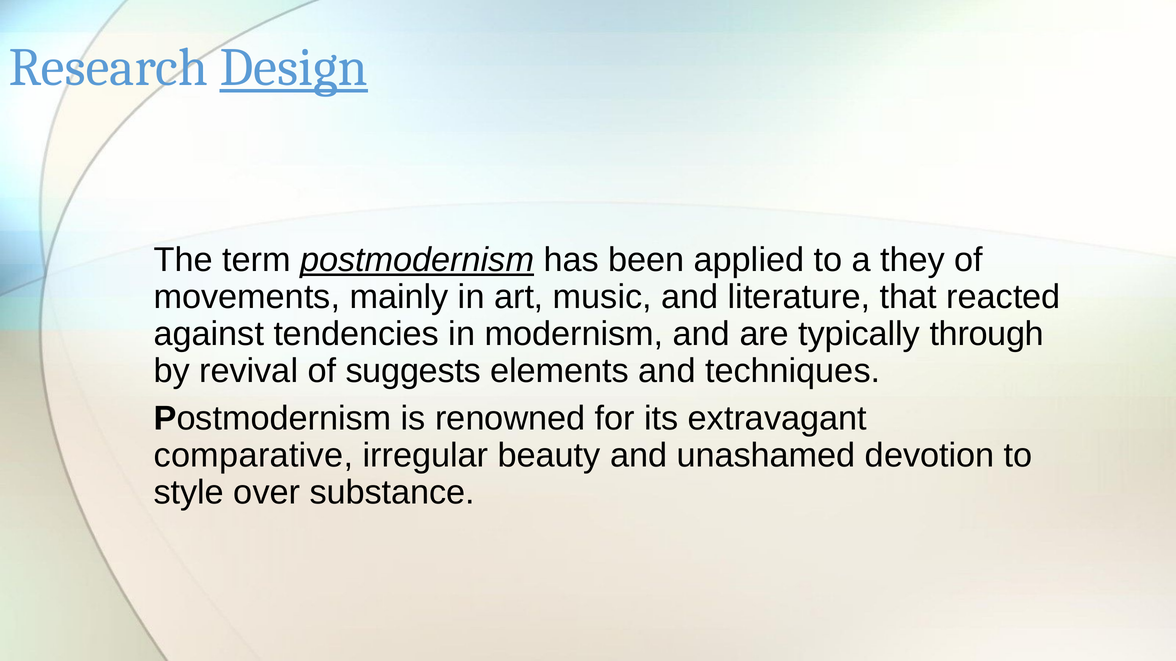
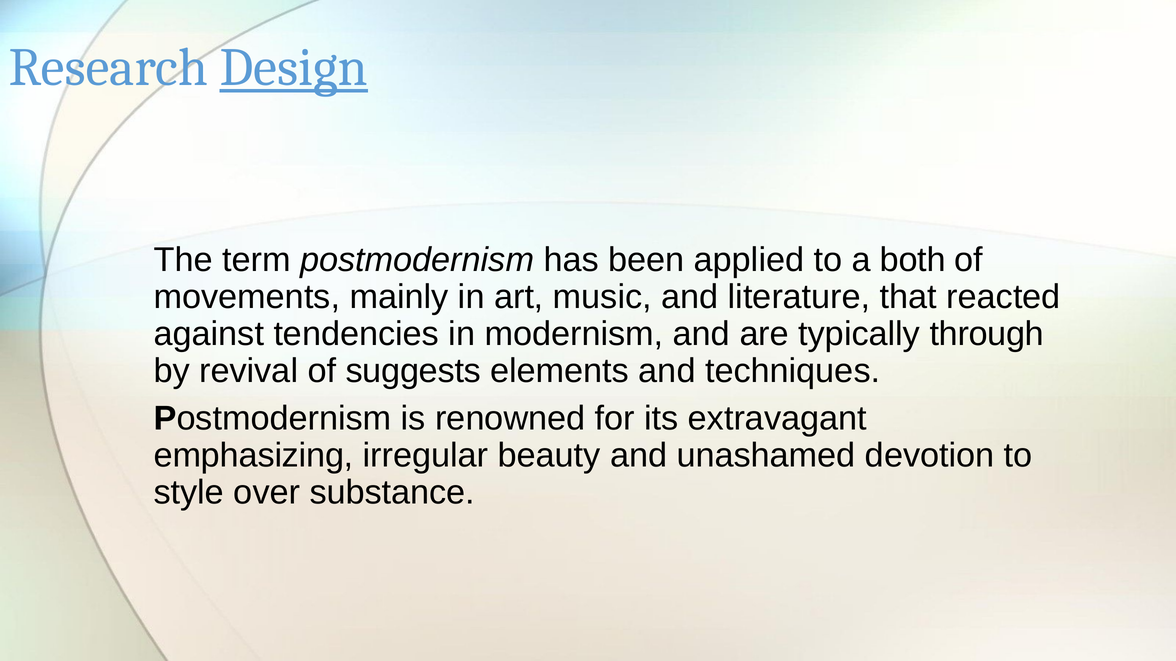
postmodernism at (417, 260) underline: present -> none
they: they -> both
comparative: comparative -> emphasizing
